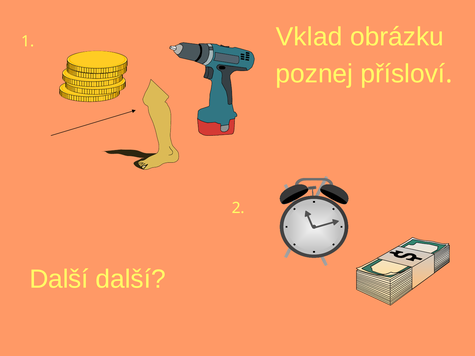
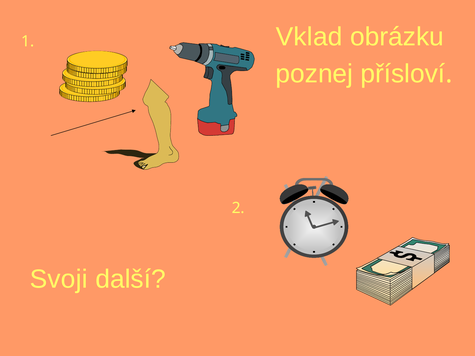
Další at (59, 279): Další -> Svoji
